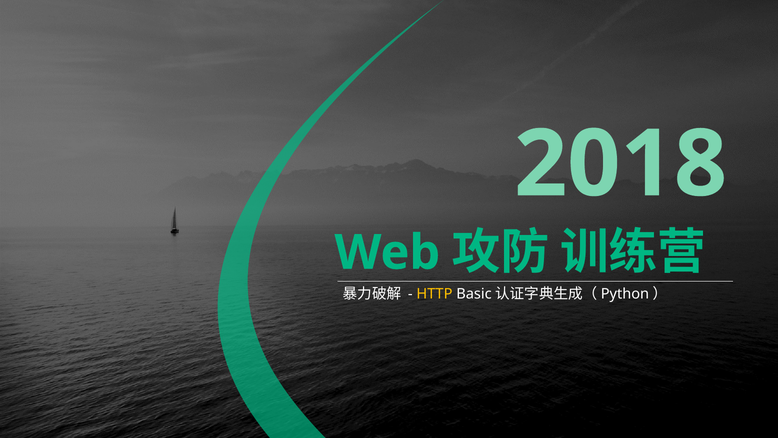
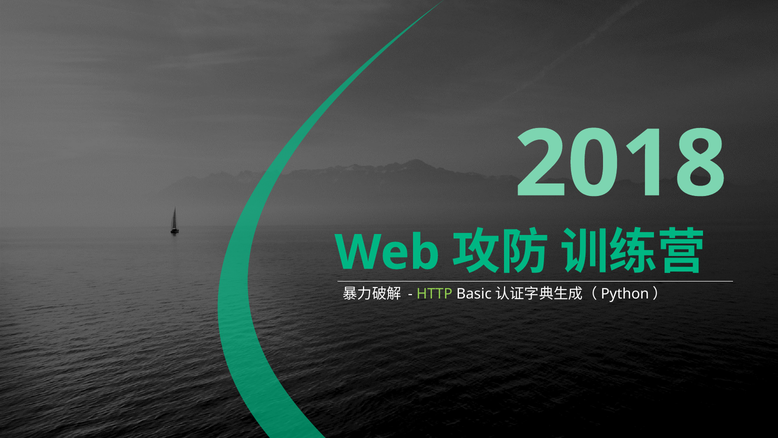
HTTP colour: yellow -> light green
